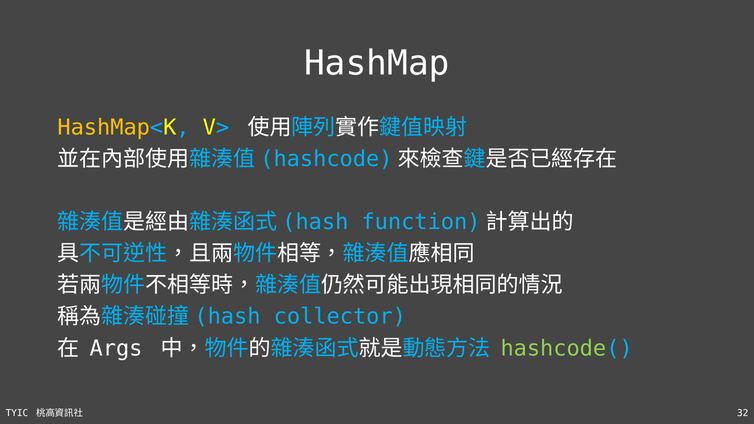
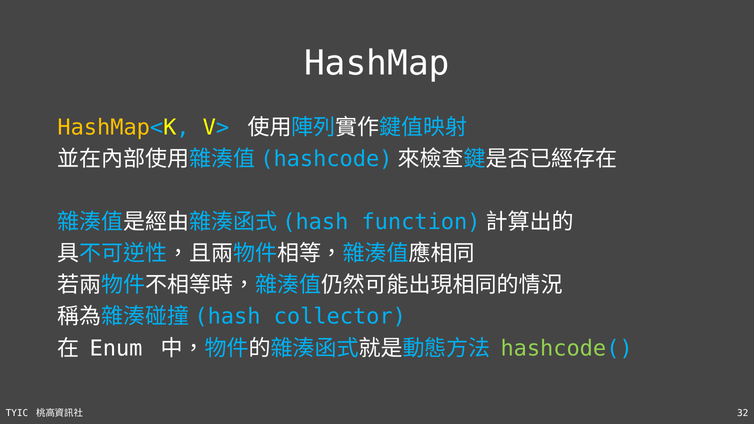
Args: Args -> Enum
